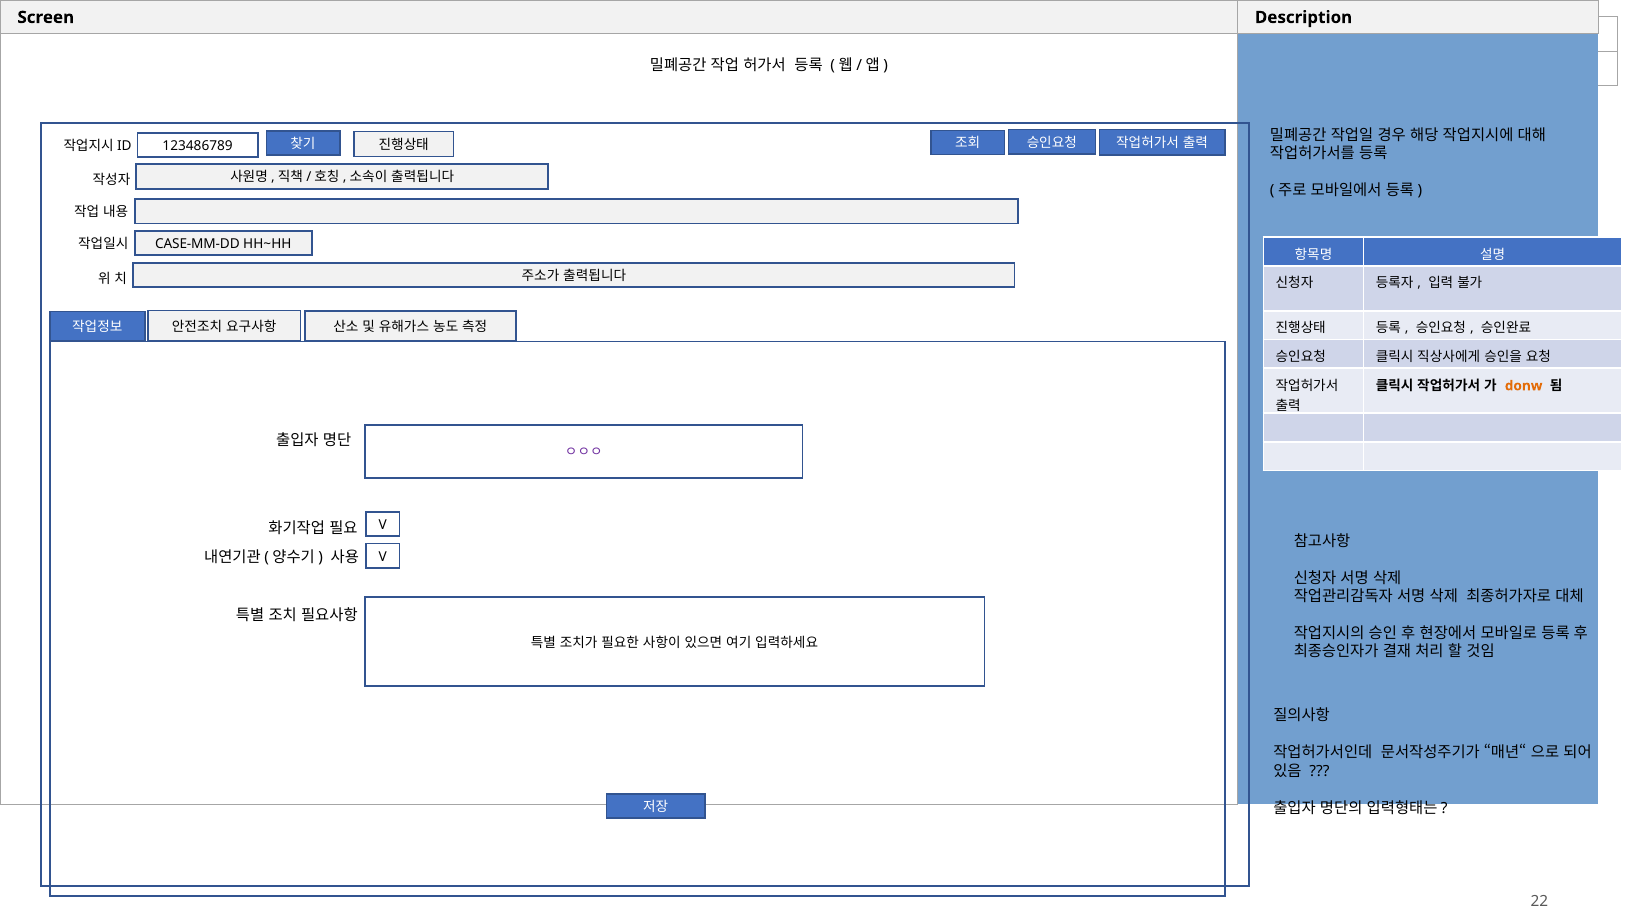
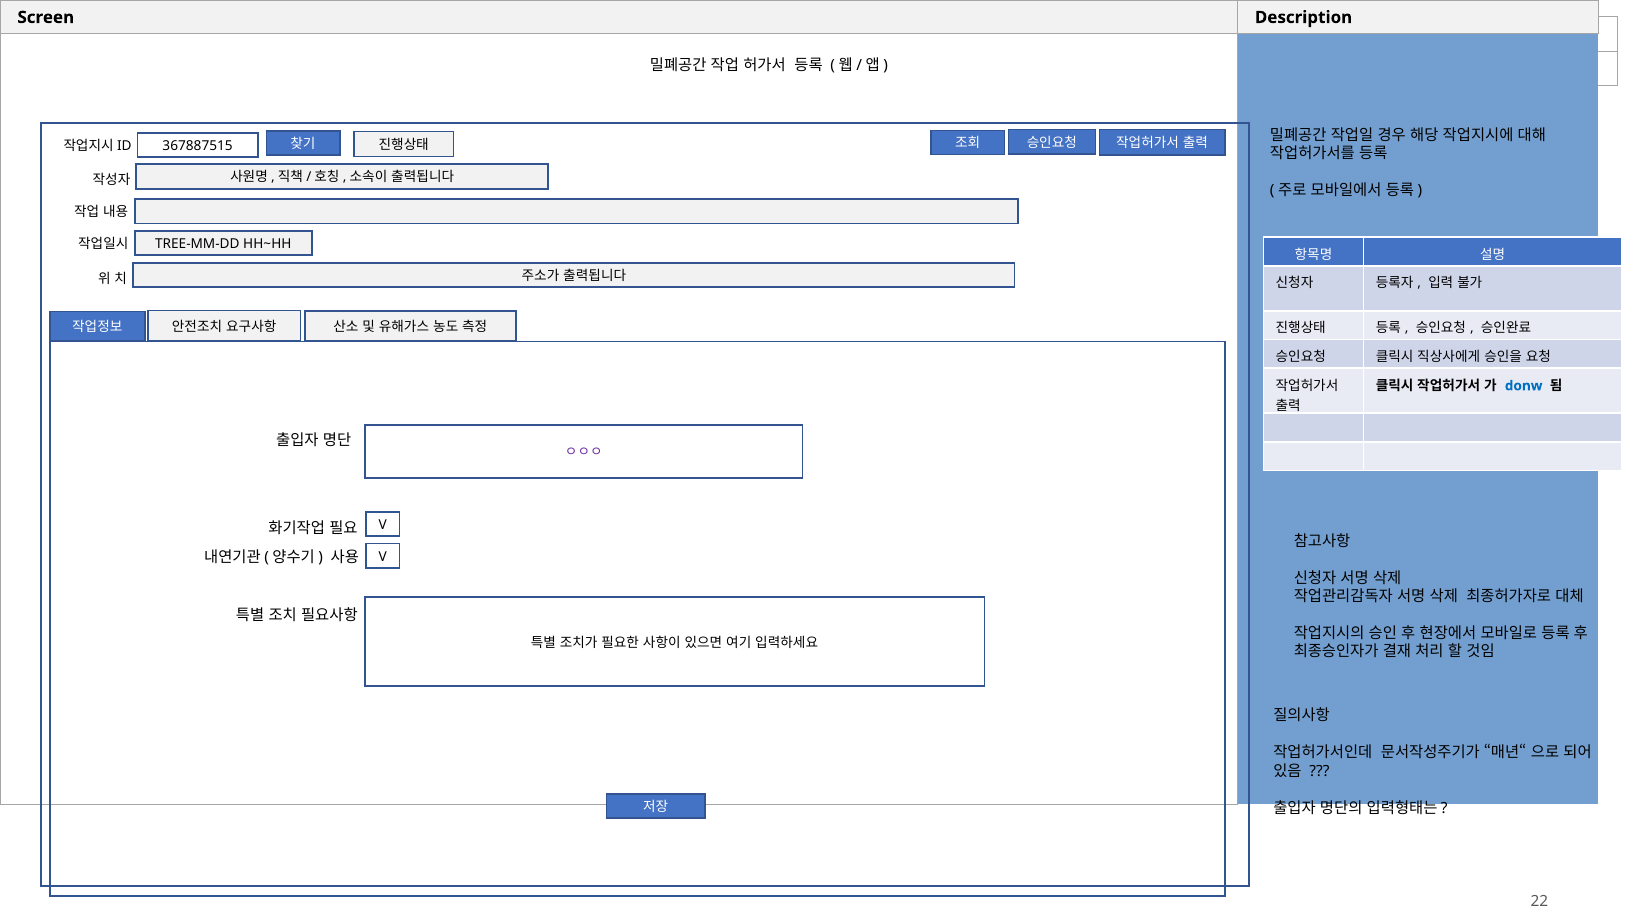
123486789: 123486789 -> 367887515
CASE-MM-DD: CASE-MM-DD -> TREE-MM-DD
donw colour: orange -> blue
